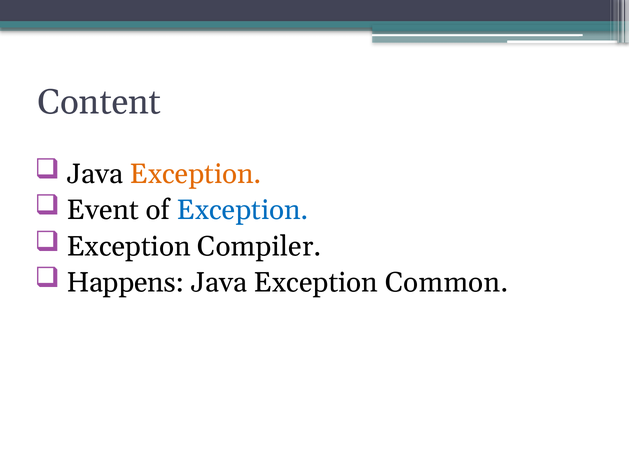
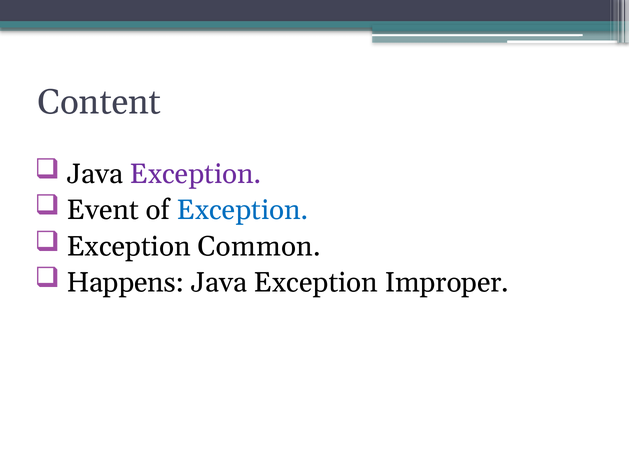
Exception at (196, 174) colour: orange -> purple
Compiler: Compiler -> Common
Common: Common -> Improper
